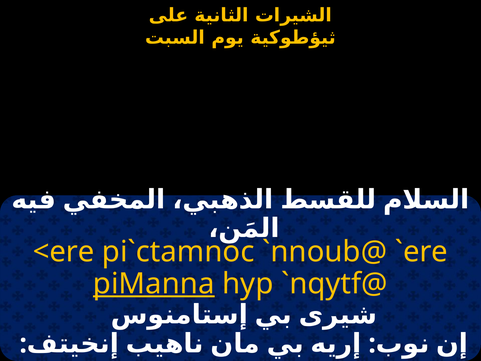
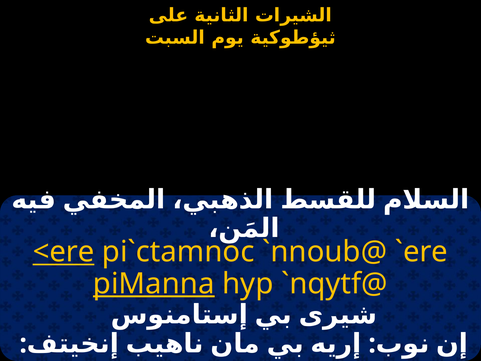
<ere underline: none -> present
